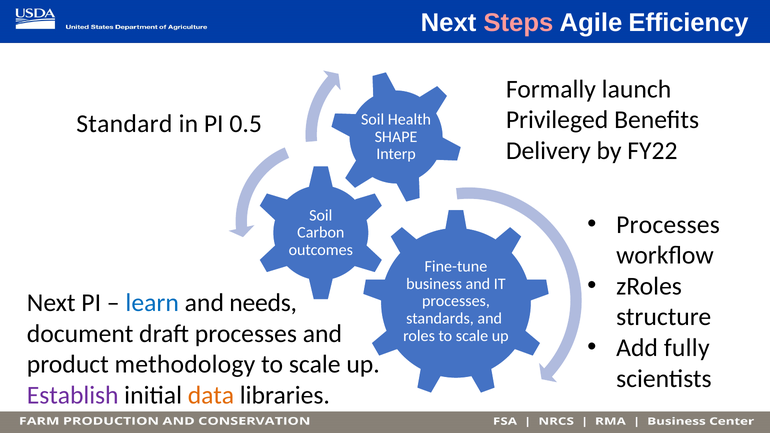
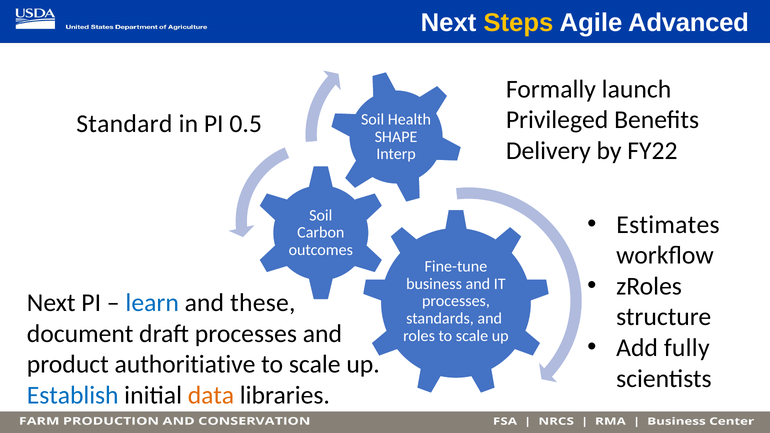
Steps colour: pink -> yellow
Efficiency: Efficiency -> Advanced
Processes at (668, 225): Processes -> Estimates
needs: needs -> these
methodology: methodology -> authoritiative
Establish colour: purple -> blue
